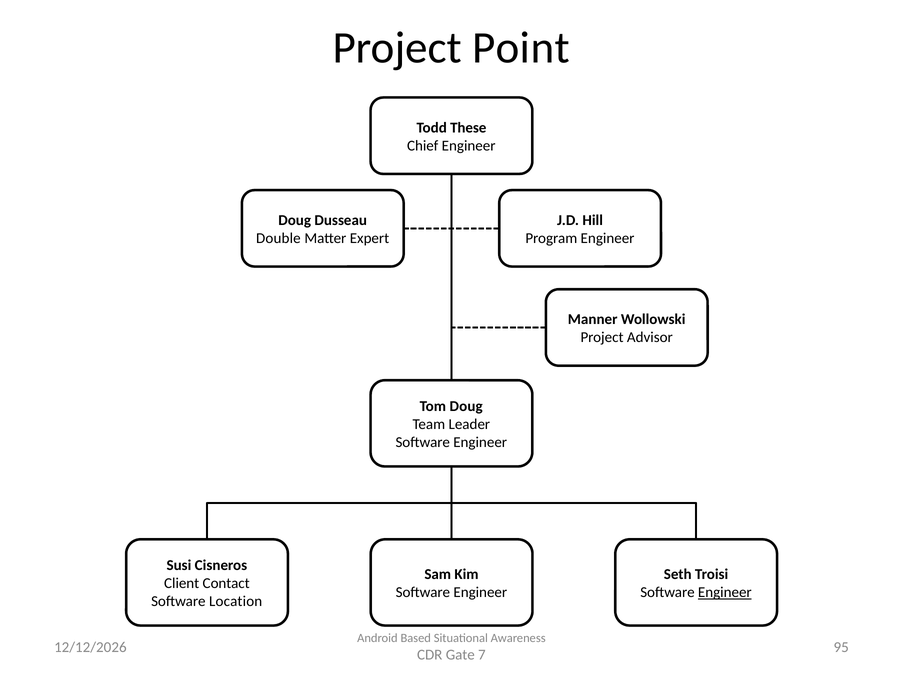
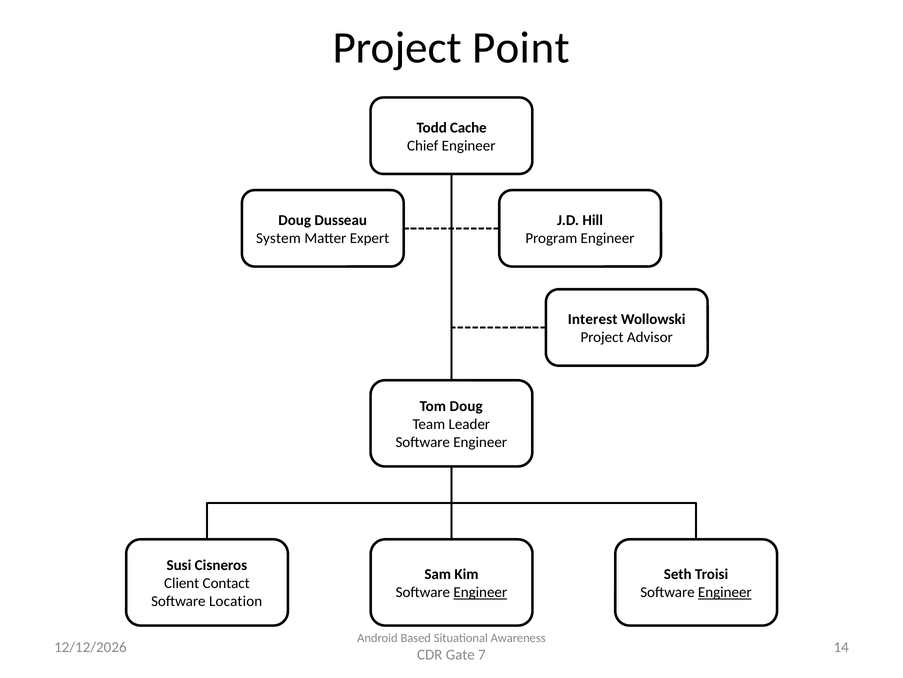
These: These -> Cache
Double: Double -> System
Manner: Manner -> Interest
Engineer at (480, 592) underline: none -> present
95: 95 -> 14
